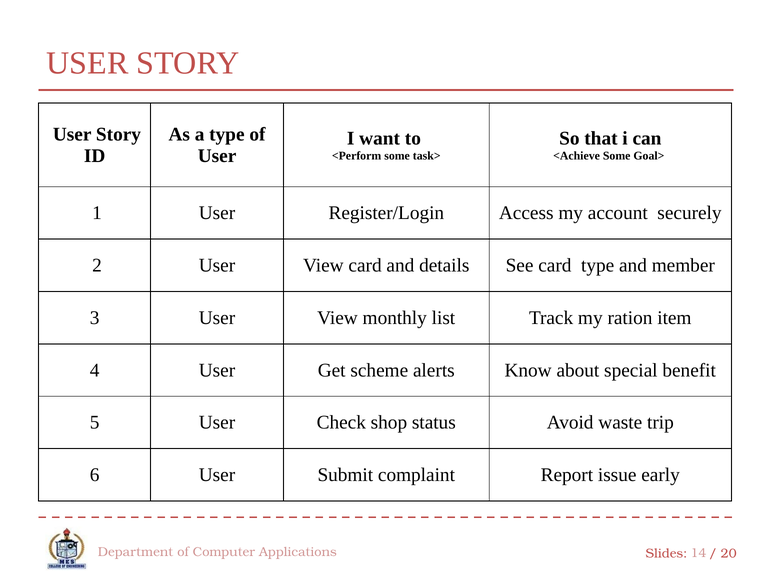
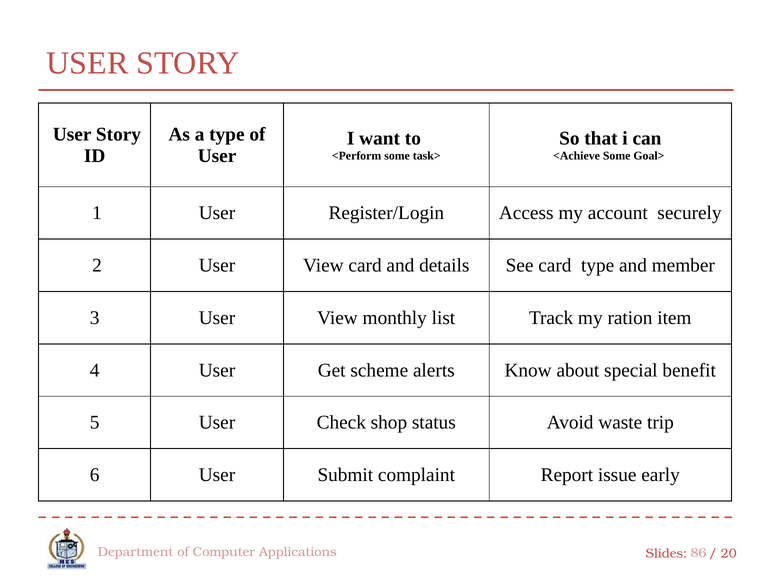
14: 14 -> 86
